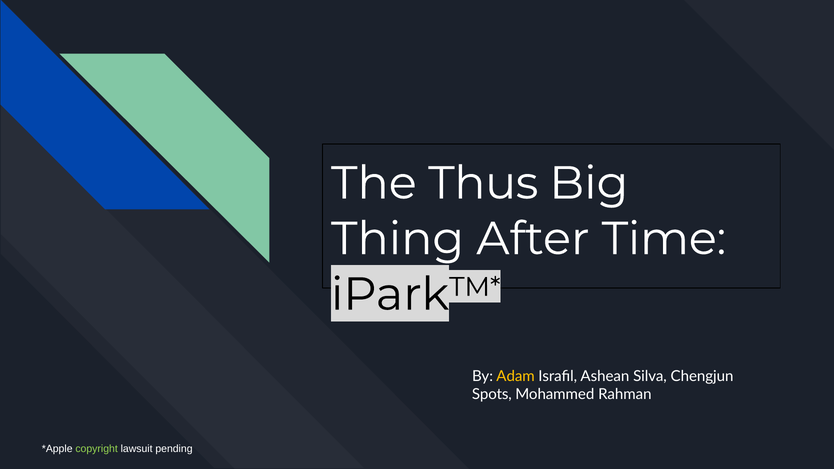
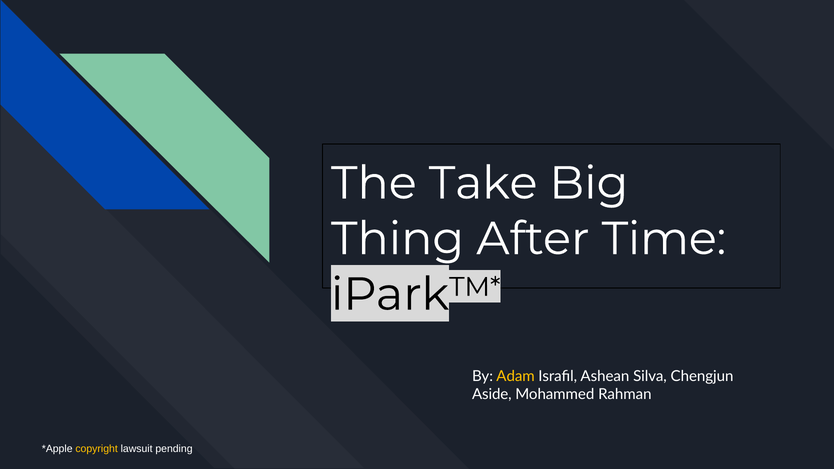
Thus: Thus -> Take
Spots: Spots -> Aside
copyright colour: light green -> yellow
